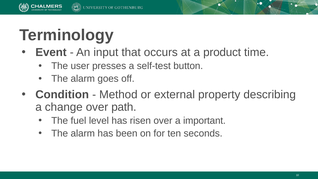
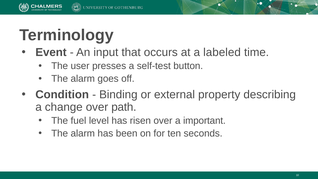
product: product -> labeled
Method: Method -> Binding
